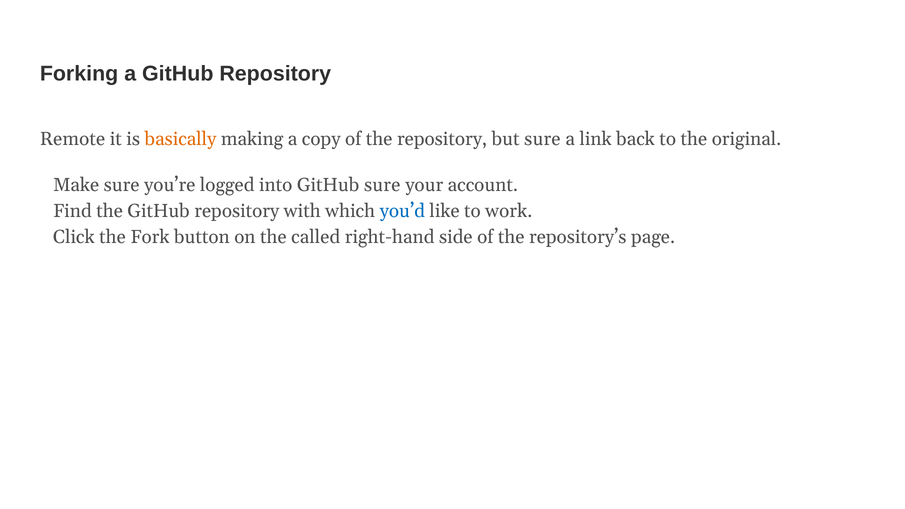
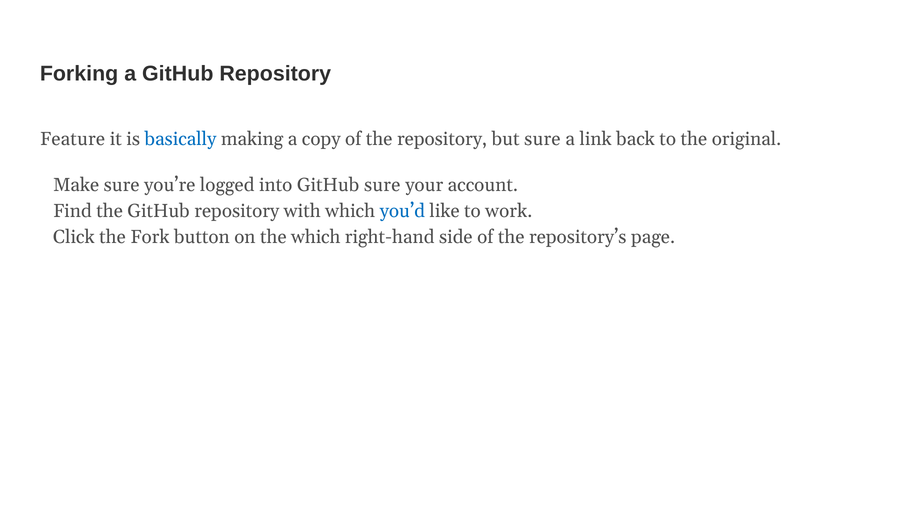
Remote: Remote -> Feature
basically colour: orange -> blue
the called: called -> which
